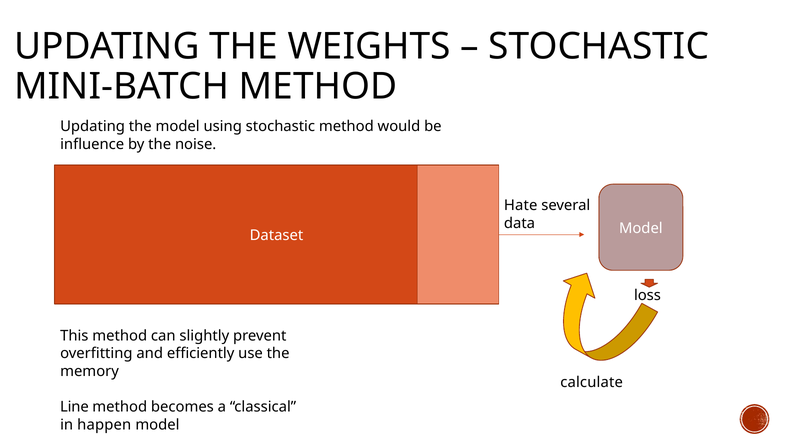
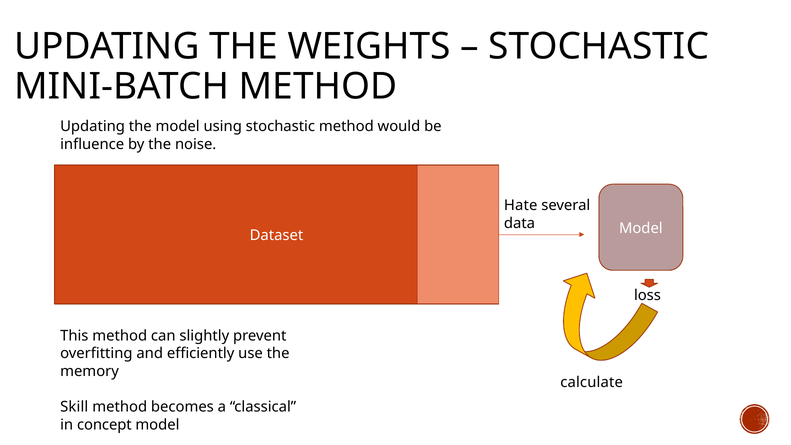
Line: Line -> Skill
happen: happen -> concept
